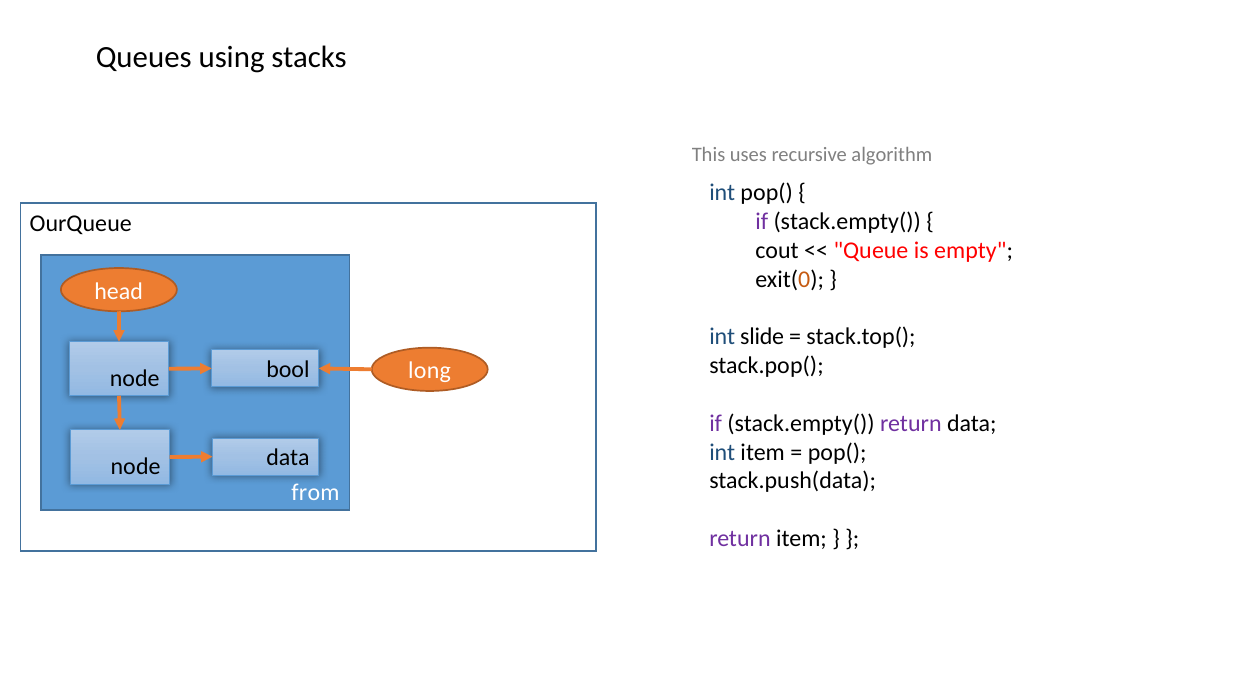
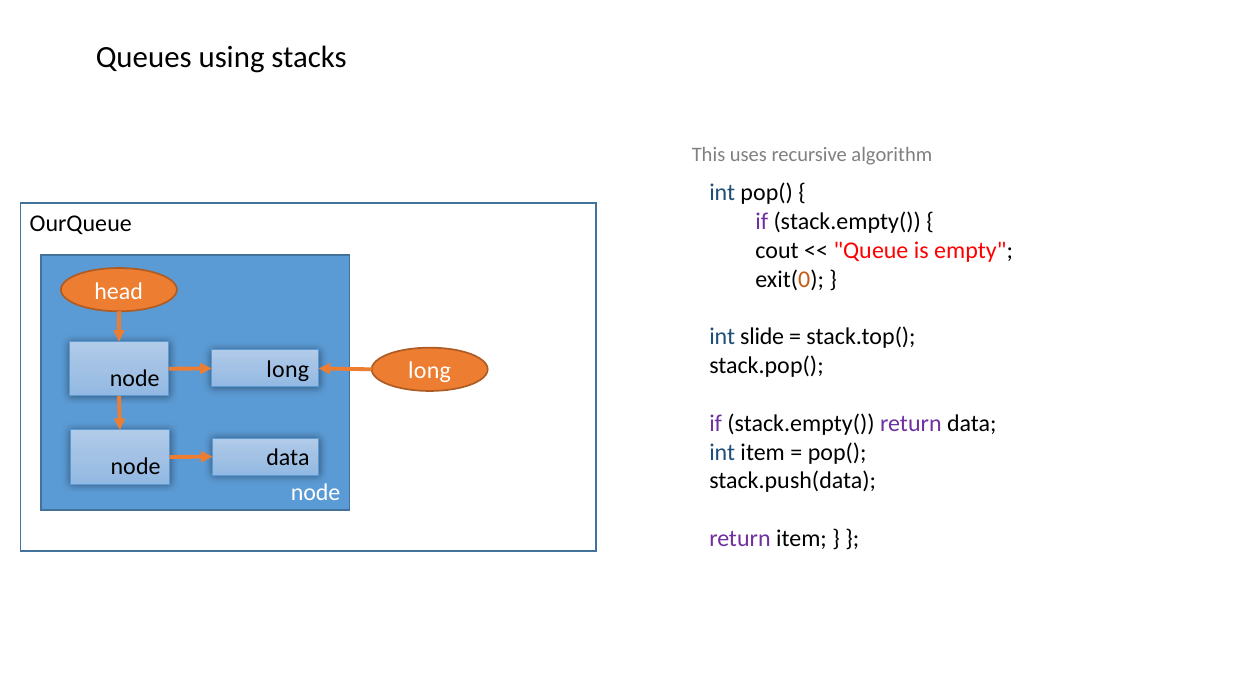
node bool: bool -> long
from at (316, 492): from -> node
